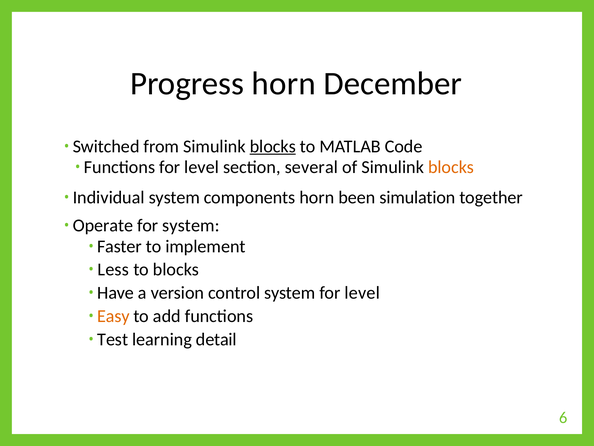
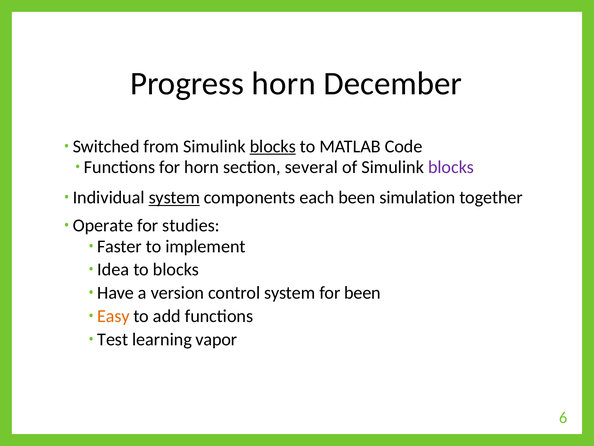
Functions for level: level -> horn
blocks at (451, 167) colour: orange -> purple
system at (174, 197) underline: none -> present
components horn: horn -> each
for system: system -> studies
Less: Less -> Idea
system for level: level -> been
detail: detail -> vapor
